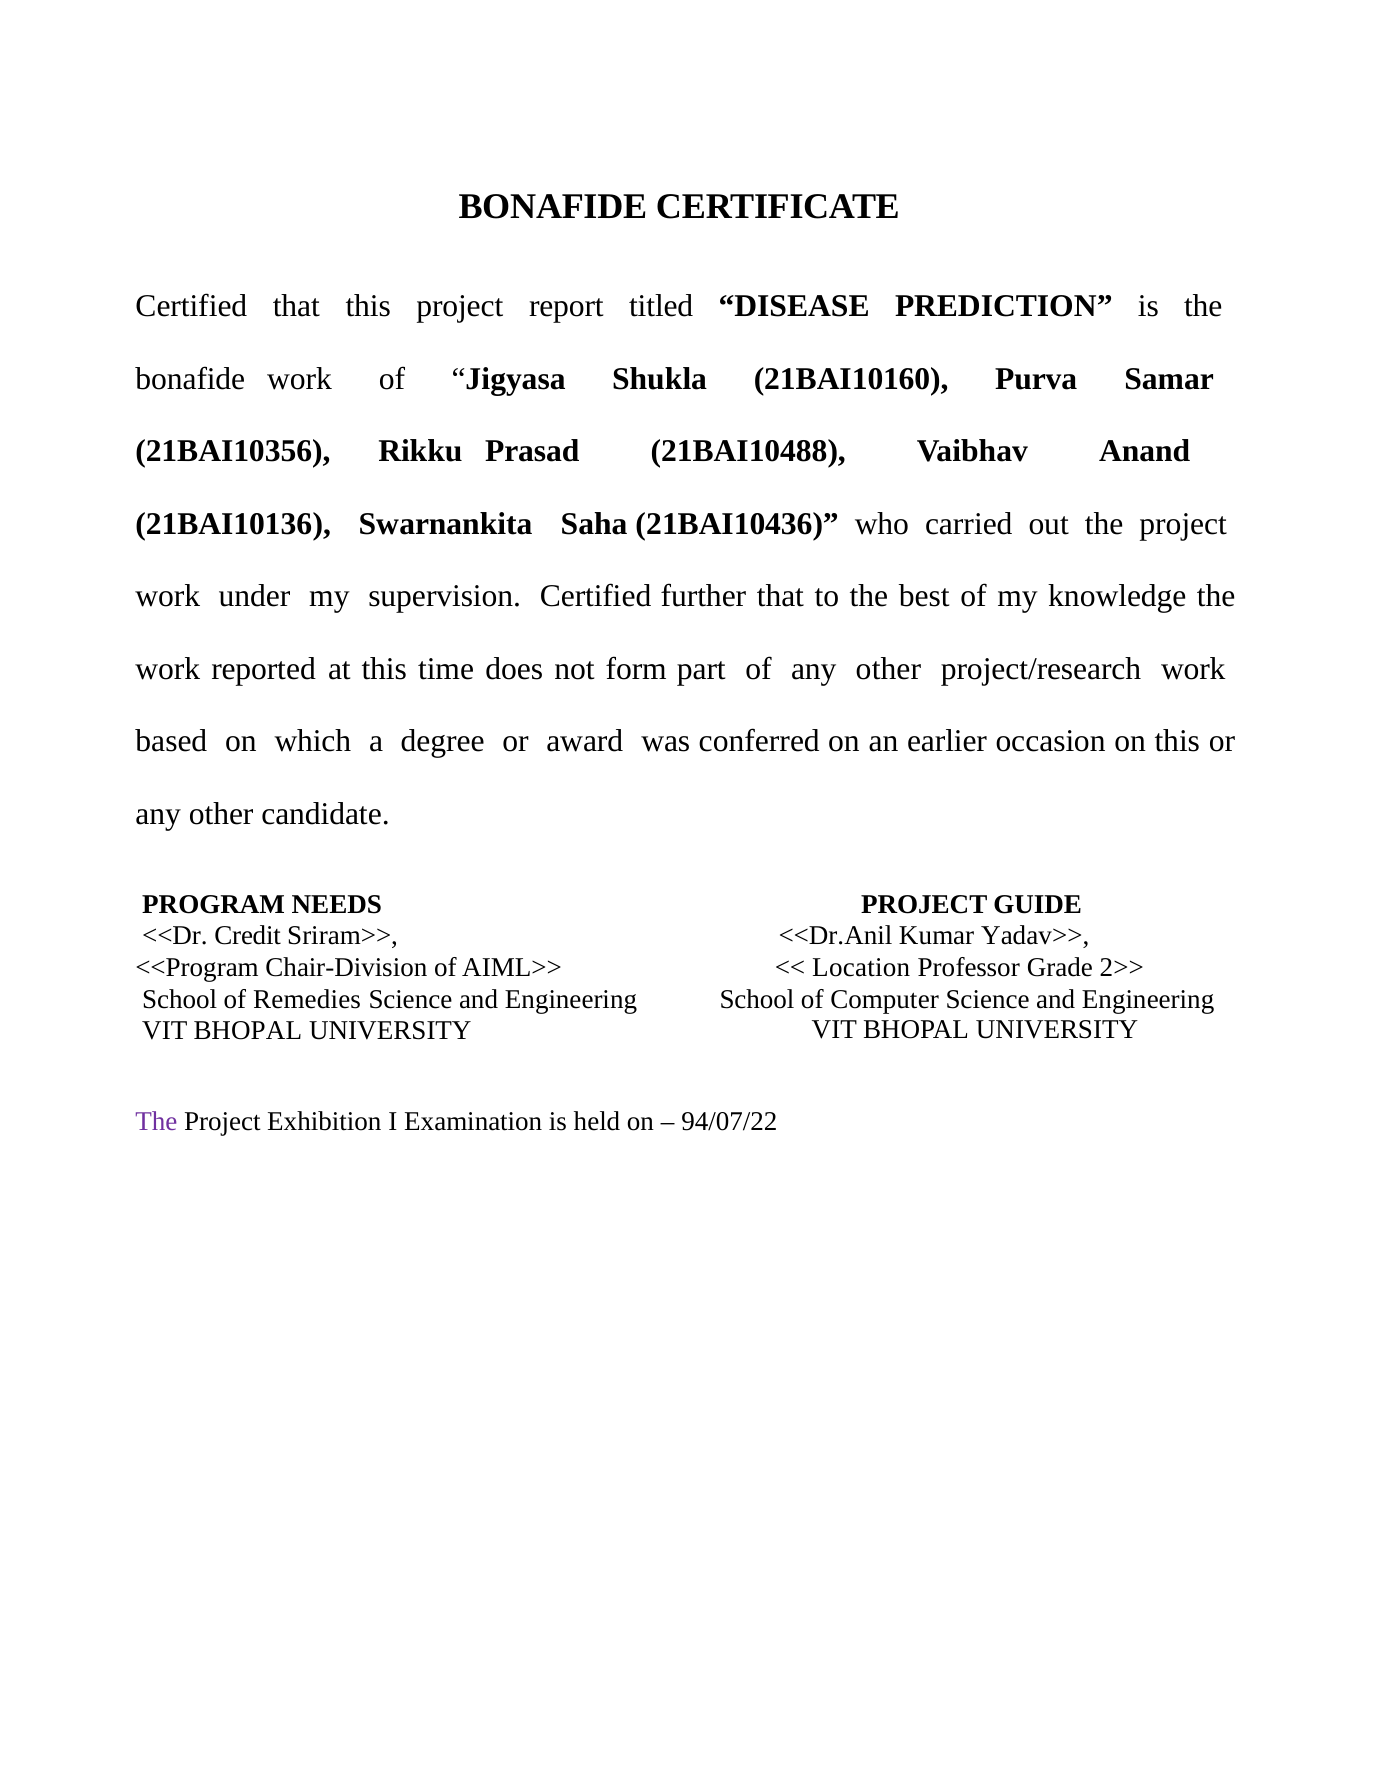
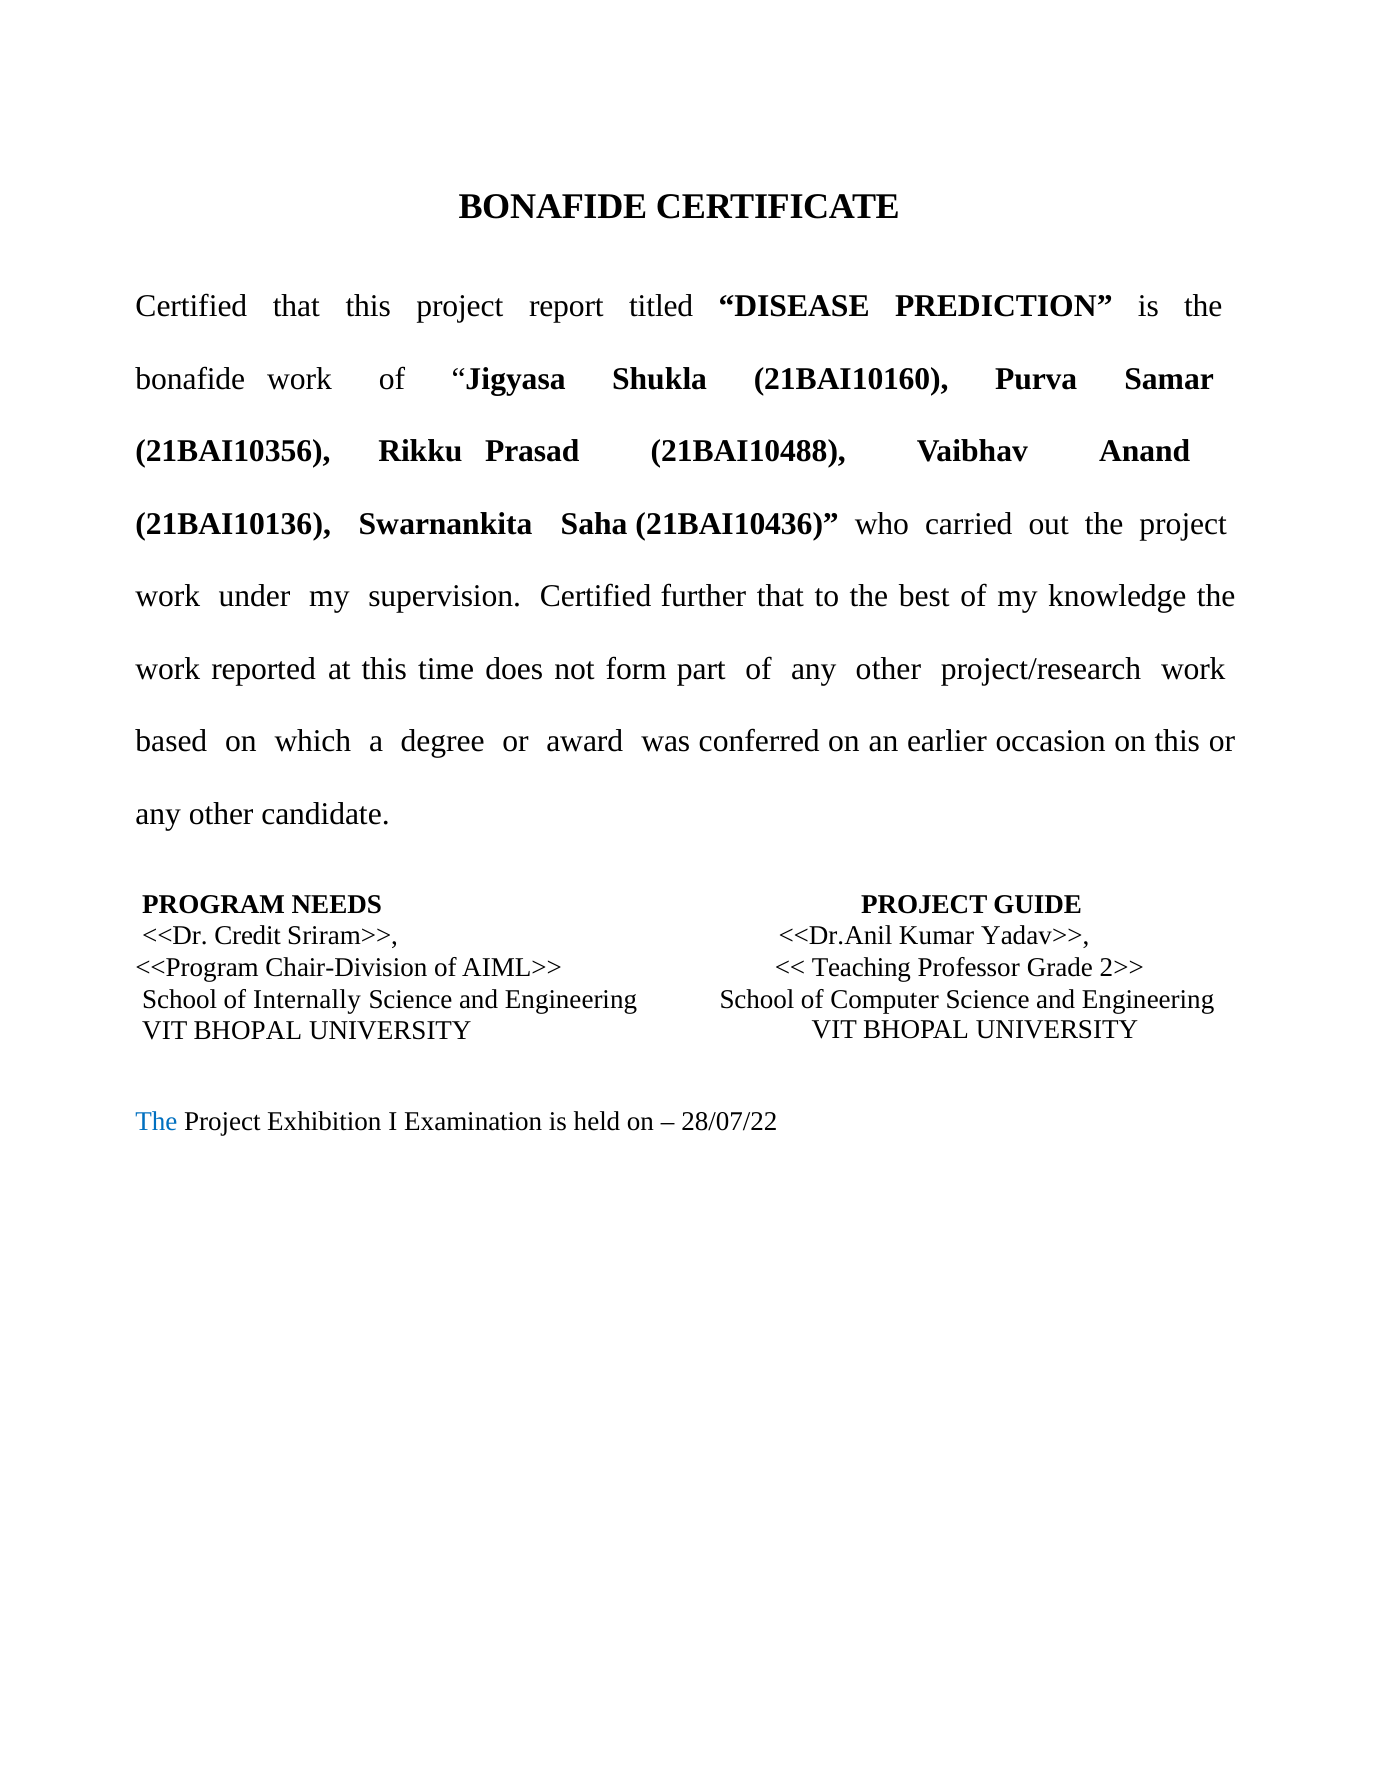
Location: Location -> Teaching
Remedies: Remedies -> Internally
The at (156, 1122) colour: purple -> blue
94/07/22: 94/07/22 -> 28/07/22
